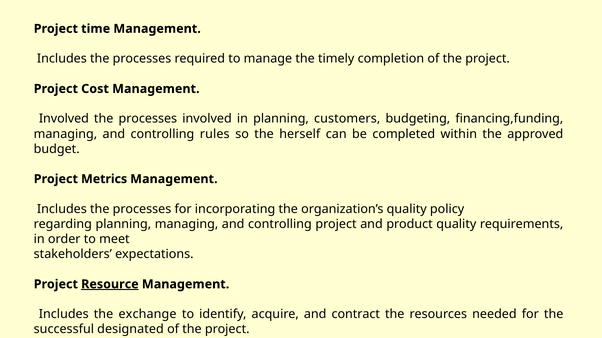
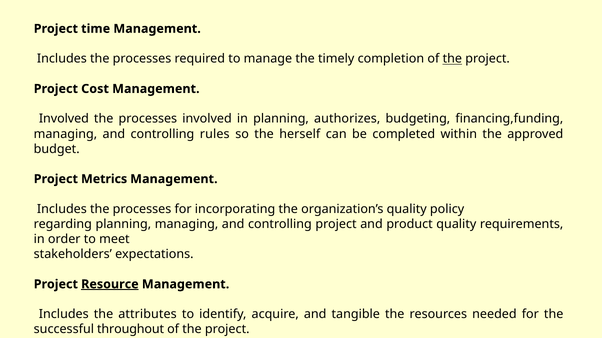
the at (452, 59) underline: none -> present
customers: customers -> authorizes
exchange: exchange -> attributes
contract: contract -> tangible
designated: designated -> throughout
